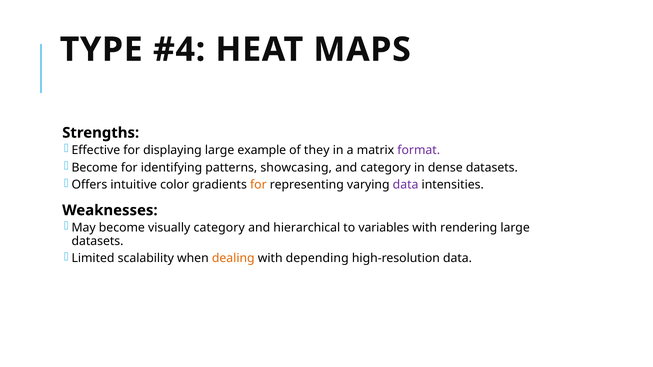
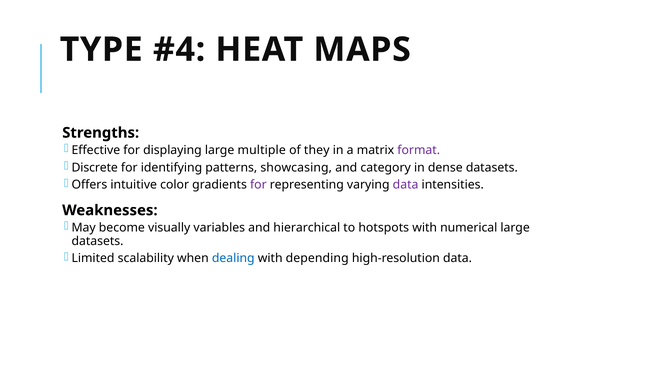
example: example -> multiple
Become at (95, 168): Become -> Discrete
for at (258, 185) colour: orange -> purple
visually category: category -> variables
variables: variables -> hotspots
rendering: rendering -> numerical
dealing colour: orange -> blue
